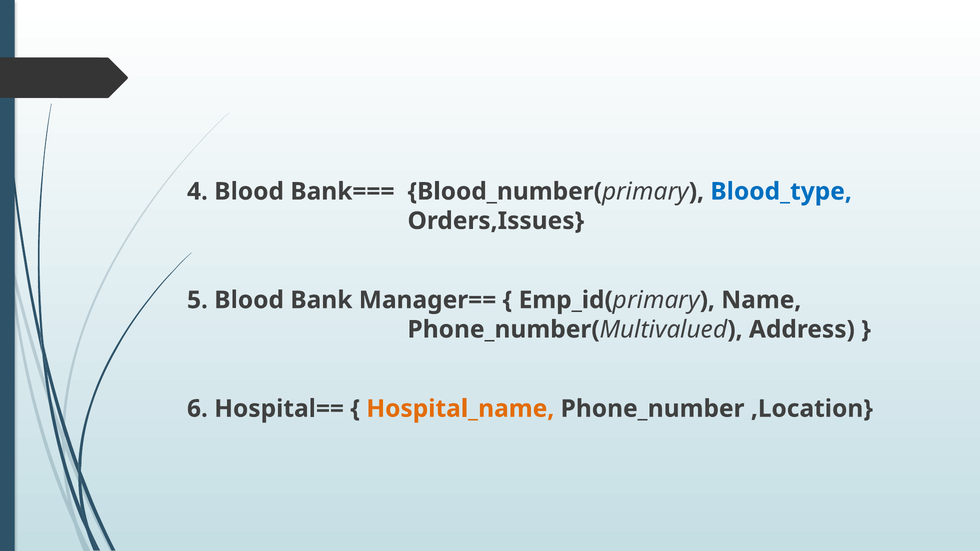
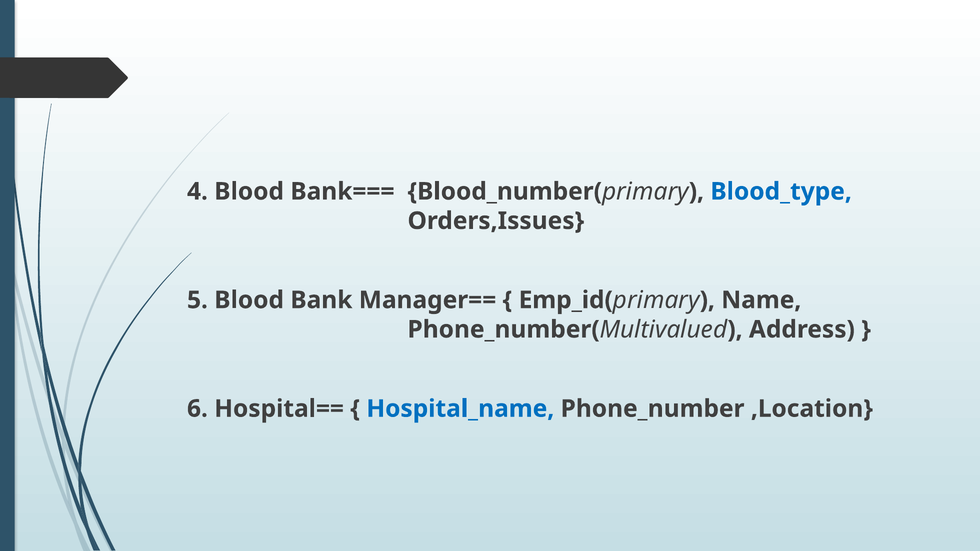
Hospital_name colour: orange -> blue
